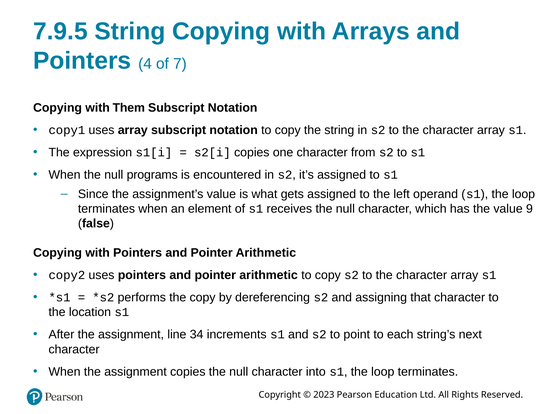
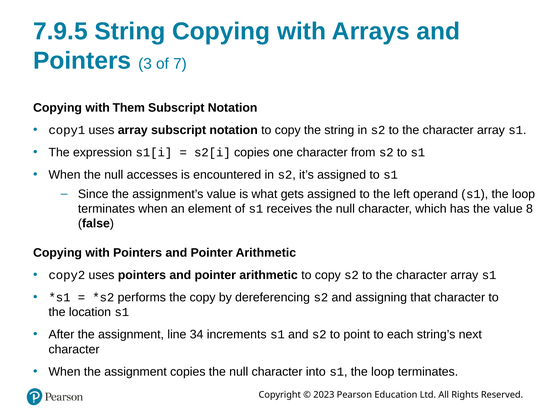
4: 4 -> 3
programs: programs -> accesses
9: 9 -> 8
